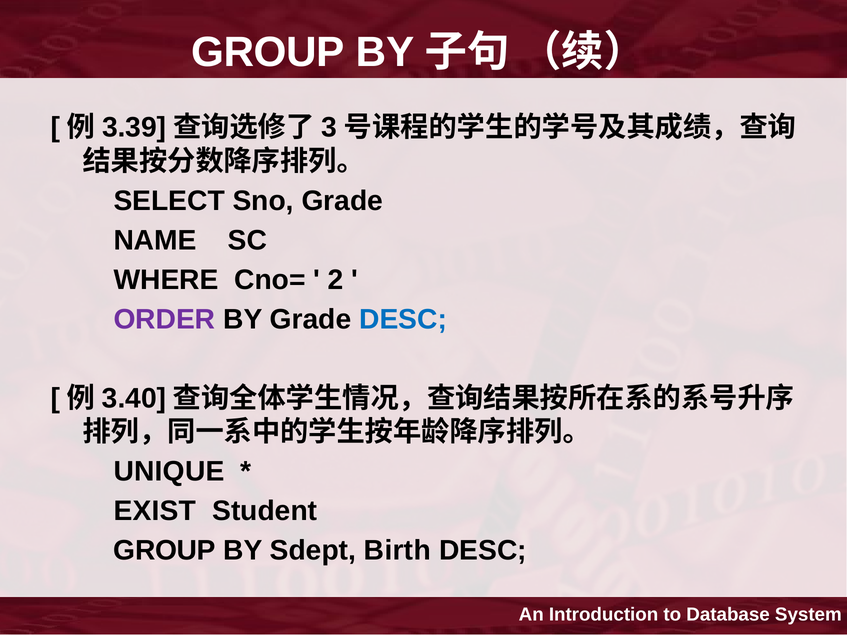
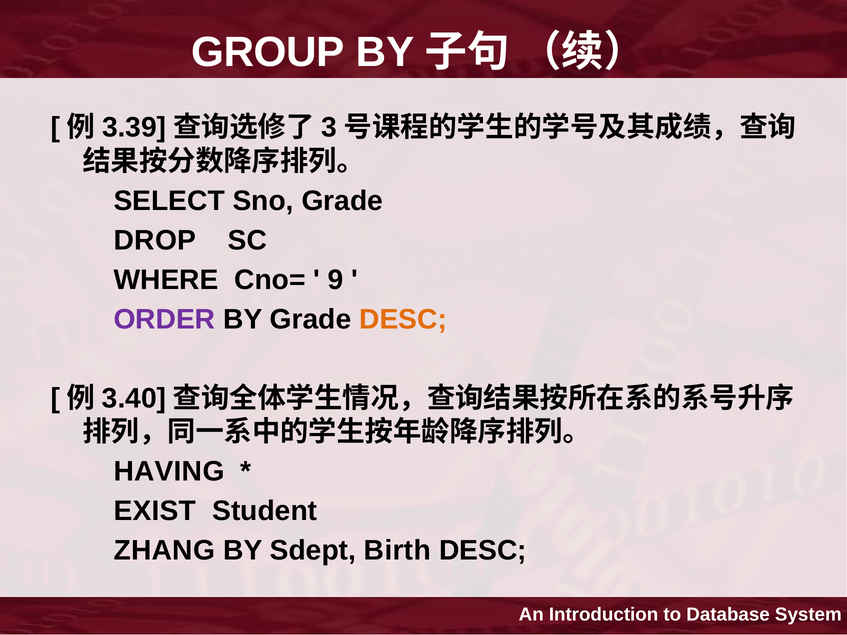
NAME: NAME -> DROP
2: 2 -> 9
DESC at (403, 319) colour: blue -> orange
UNIQUE: UNIQUE -> HAVING
GROUP at (165, 551): GROUP -> ZHANG
